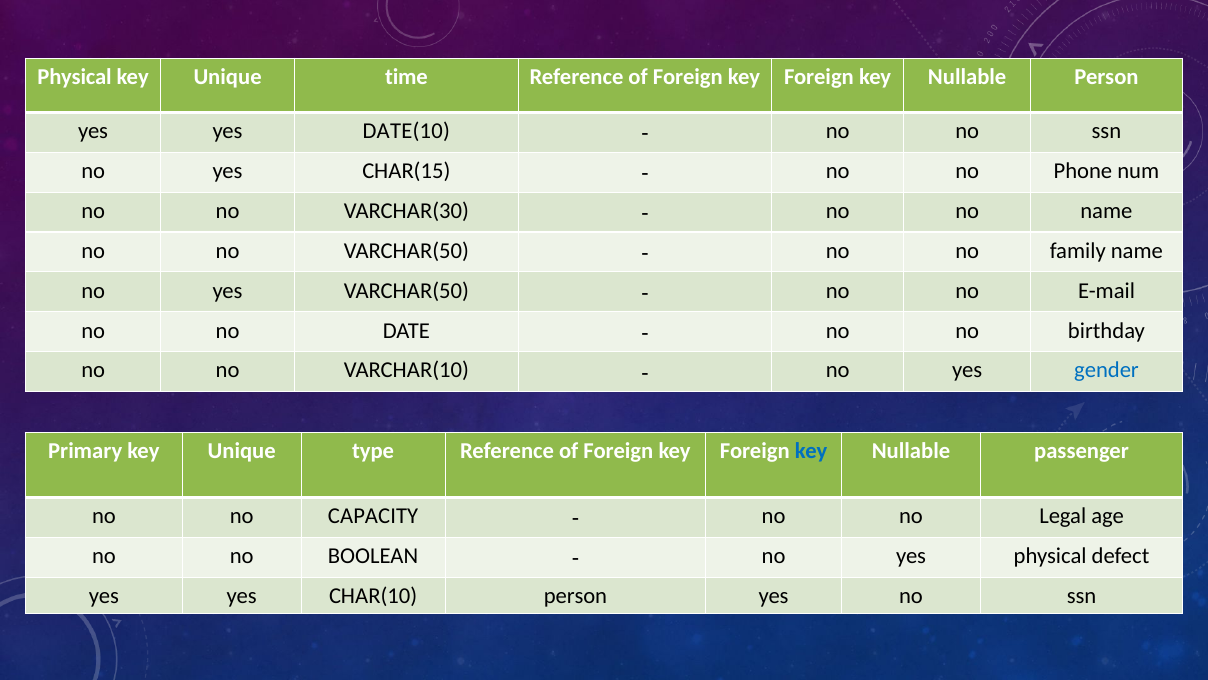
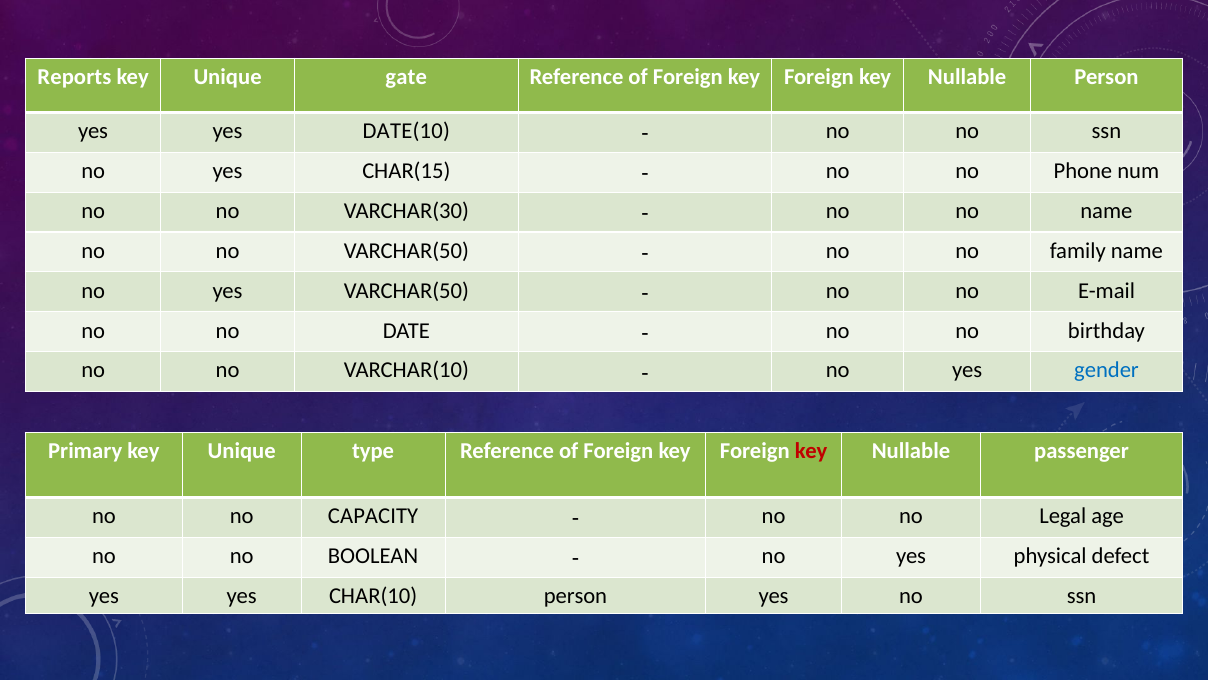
Physical at (75, 77): Physical -> Reports
time: time -> gate
key at (811, 451) colour: blue -> red
